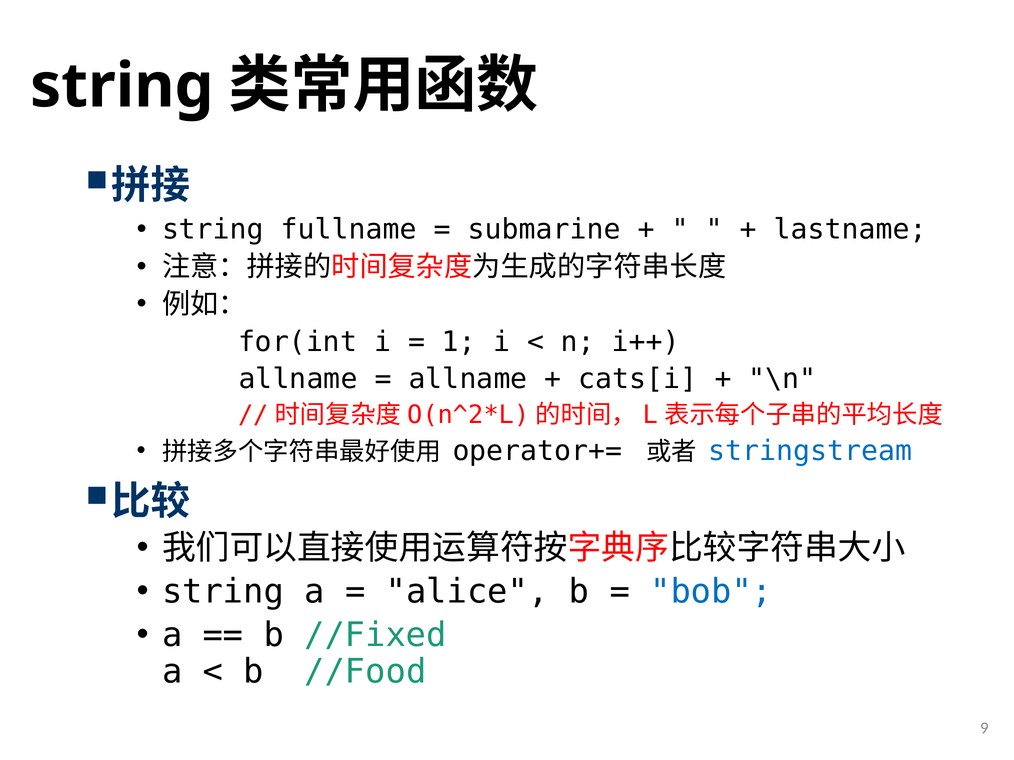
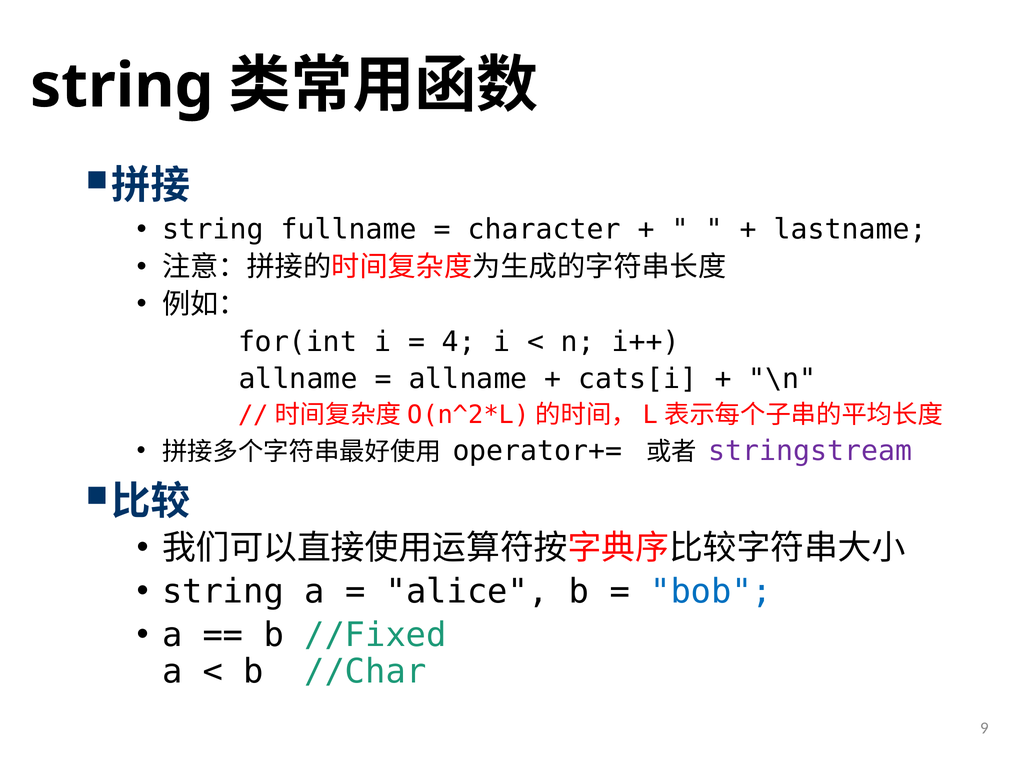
submarine: submarine -> character
1: 1 -> 4
stringstream colour: blue -> purple
//Food: //Food -> //Char
